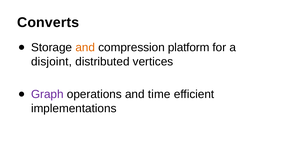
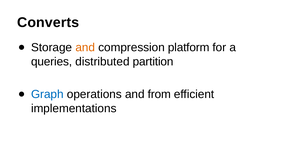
disjoint: disjoint -> queries
vertices: vertices -> partition
Graph colour: purple -> blue
time: time -> from
